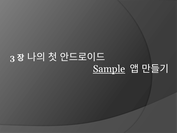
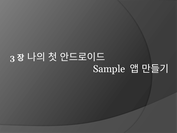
Sample underline: present -> none
